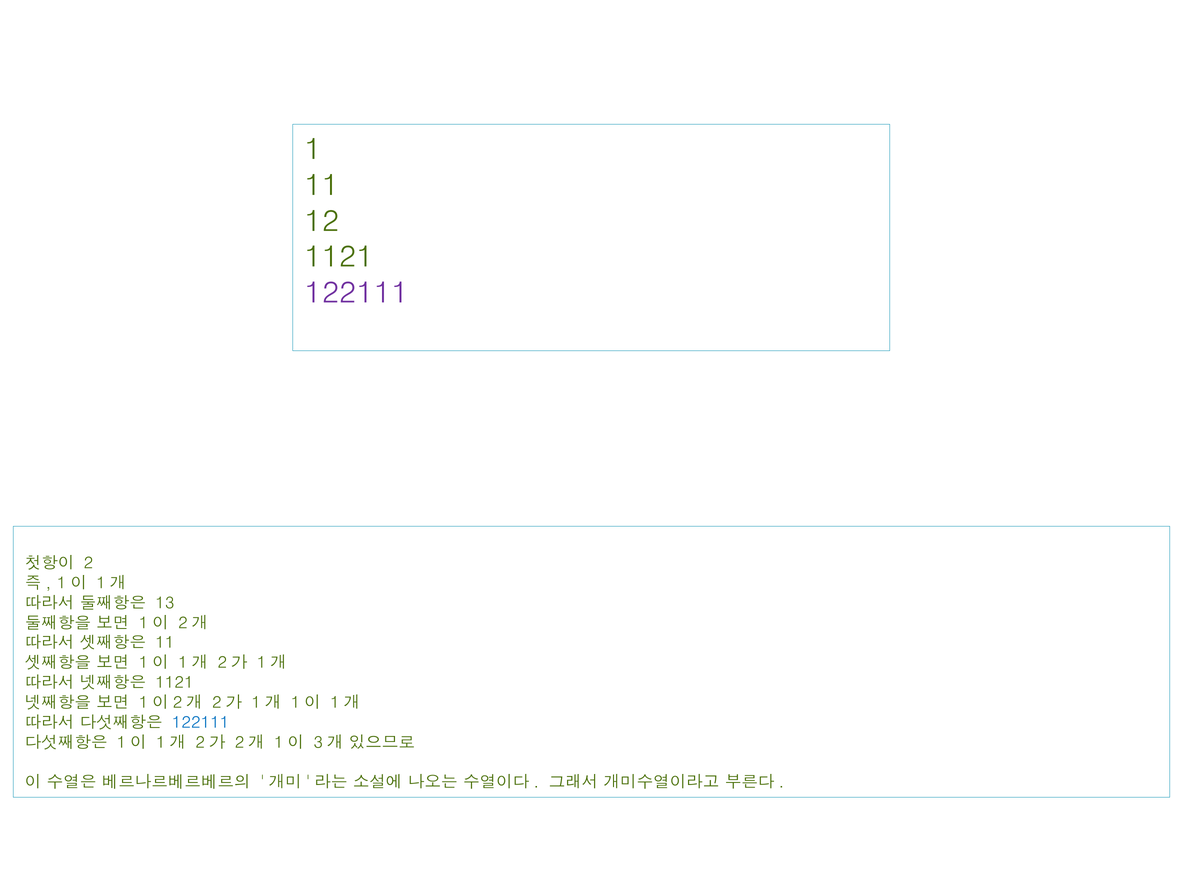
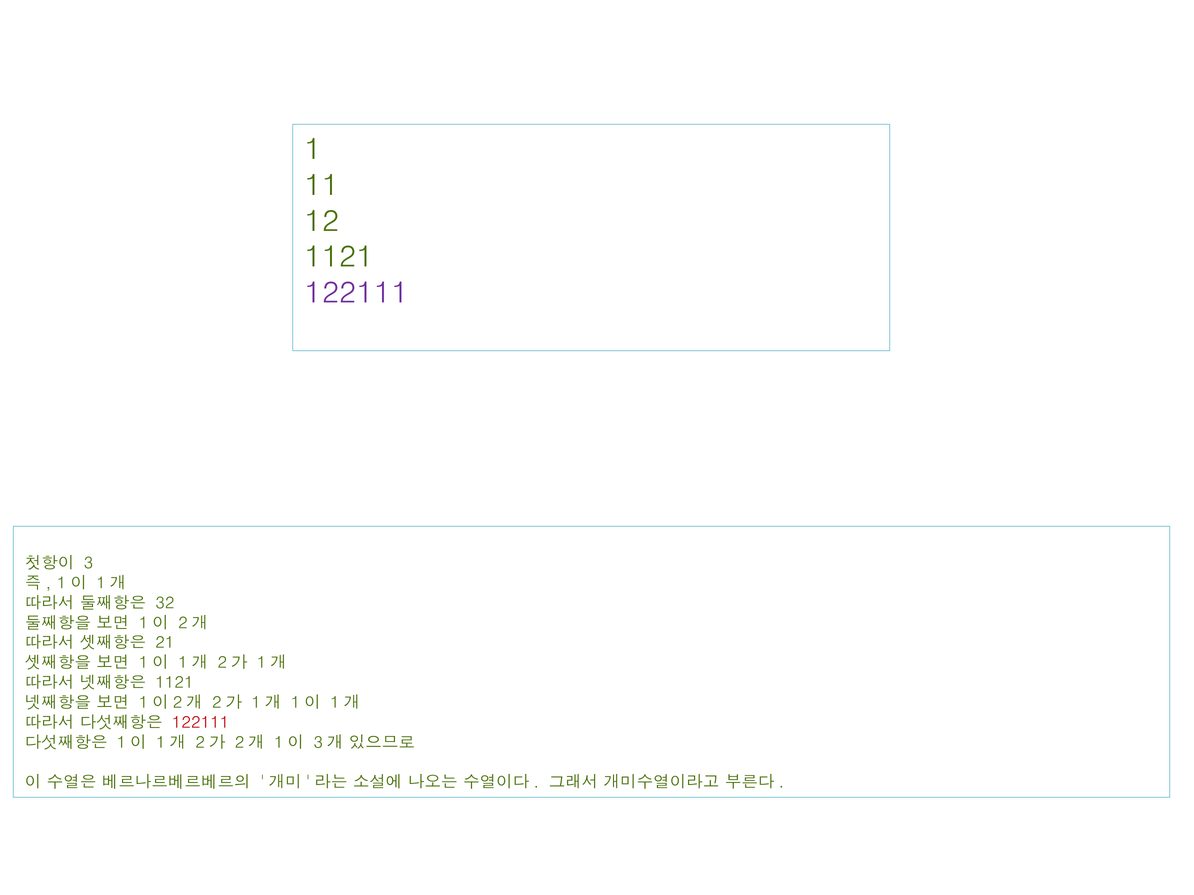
2: 2 -> 3
13: 13 -> 32
11 at (165, 643): 11 -> 21
122111 at (201, 723) colour: blue -> red
